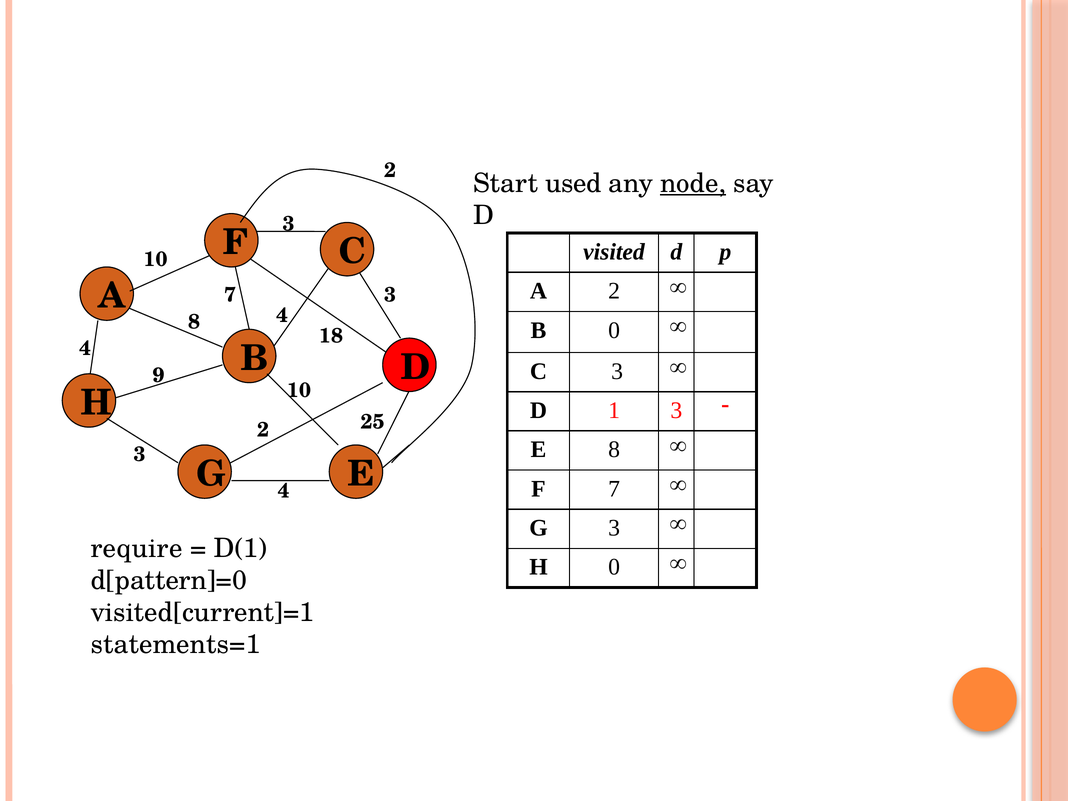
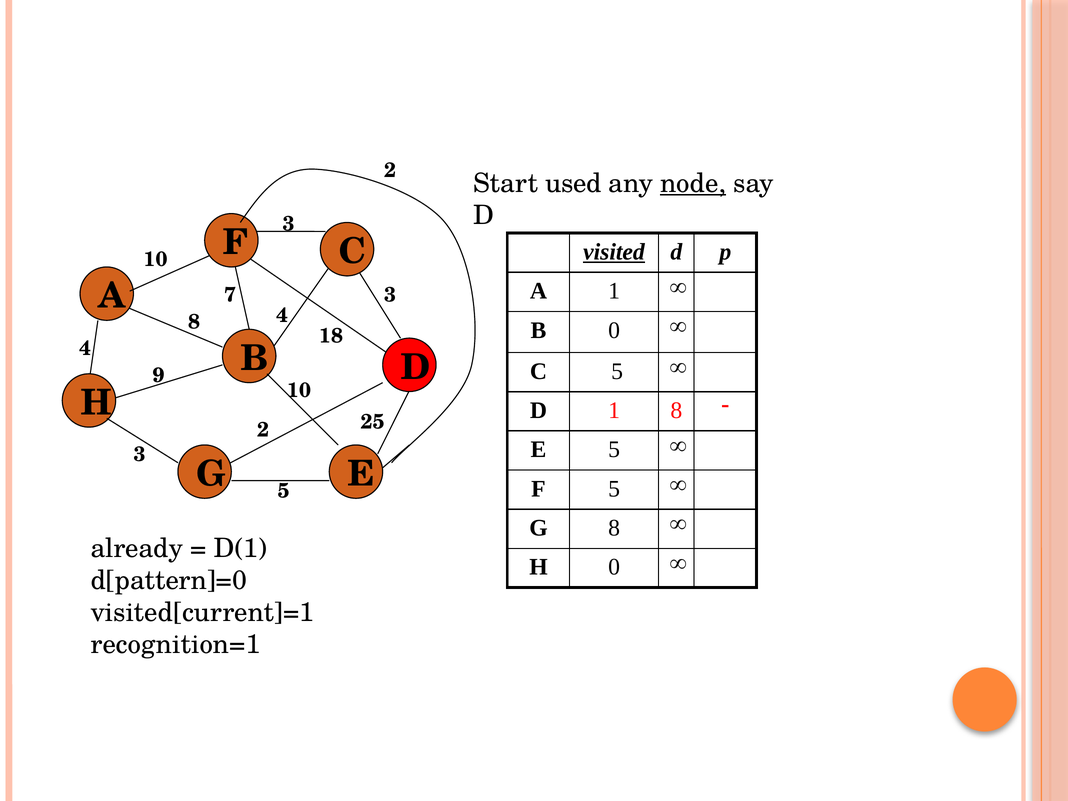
visited underline: none -> present
A 2: 2 -> 1
C 3: 3 -> 5
1 3: 3 -> 8
E 8: 8 -> 5
G 4: 4 -> 5
F 7: 7 -> 5
G 3: 3 -> 8
require: require -> already
statements=1: statements=1 -> recognition=1
